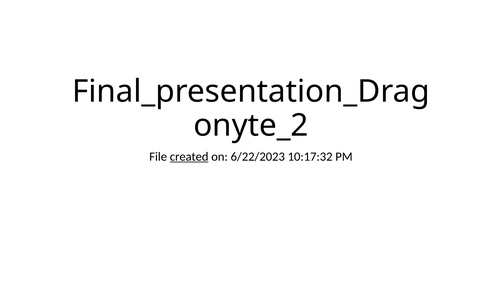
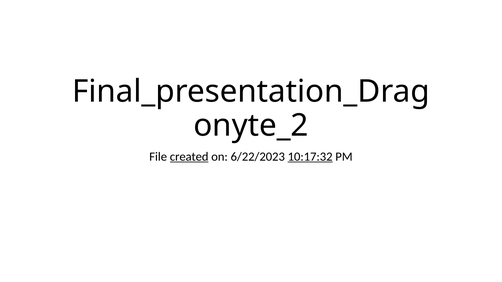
10:17:32 underline: none -> present
